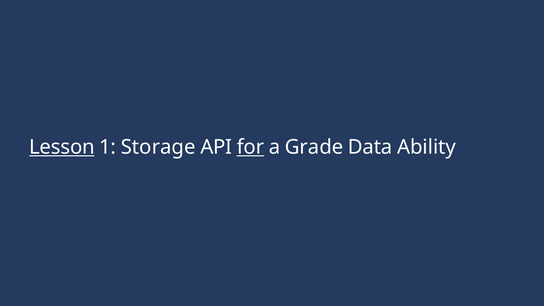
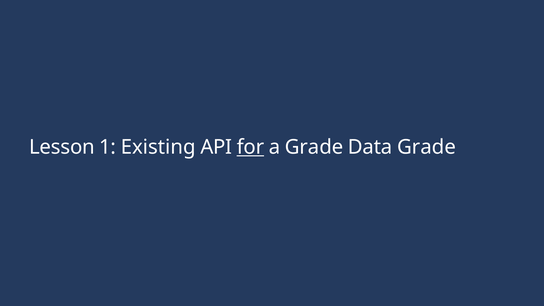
Lesson underline: present -> none
Storage: Storage -> Existing
Data Ability: Ability -> Grade
